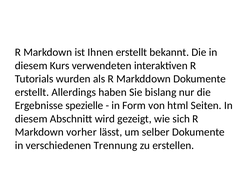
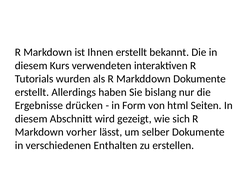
spezielle: spezielle -> drücken
Trennung: Trennung -> Enthalten
